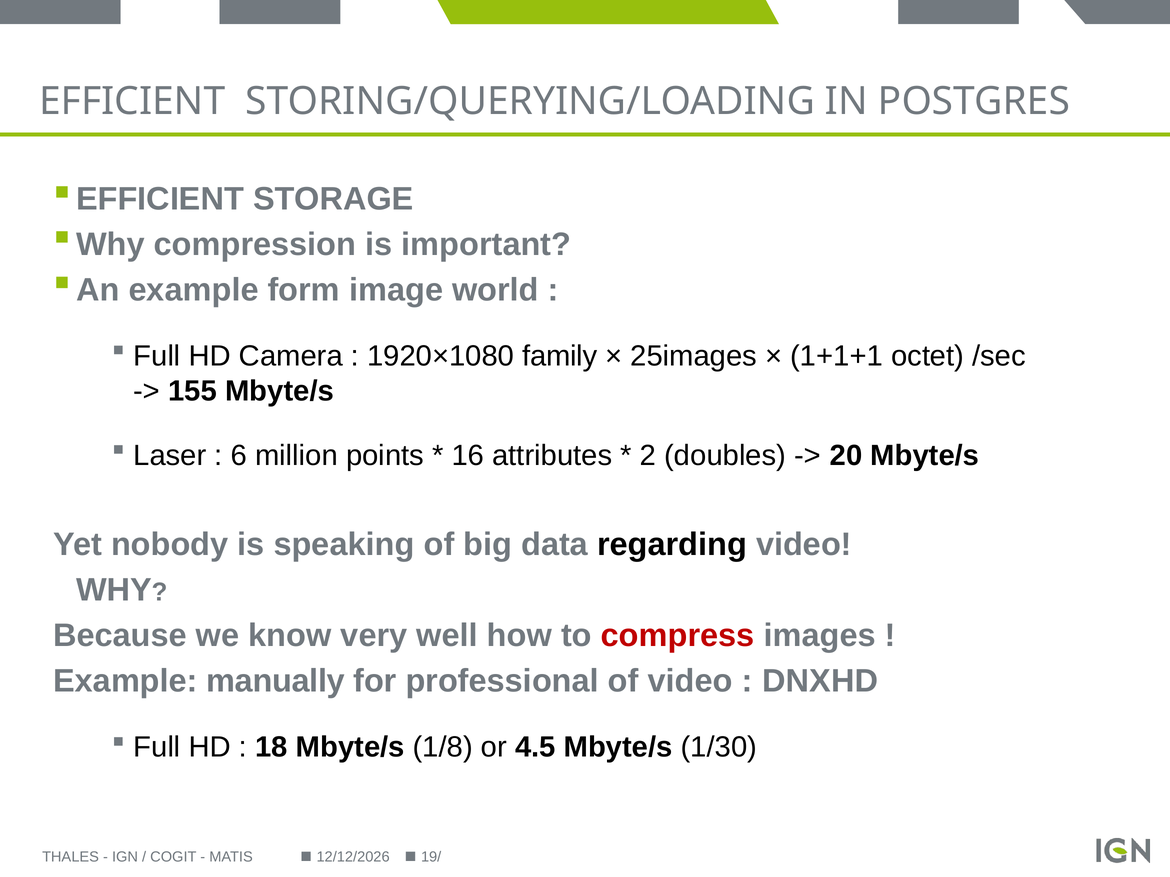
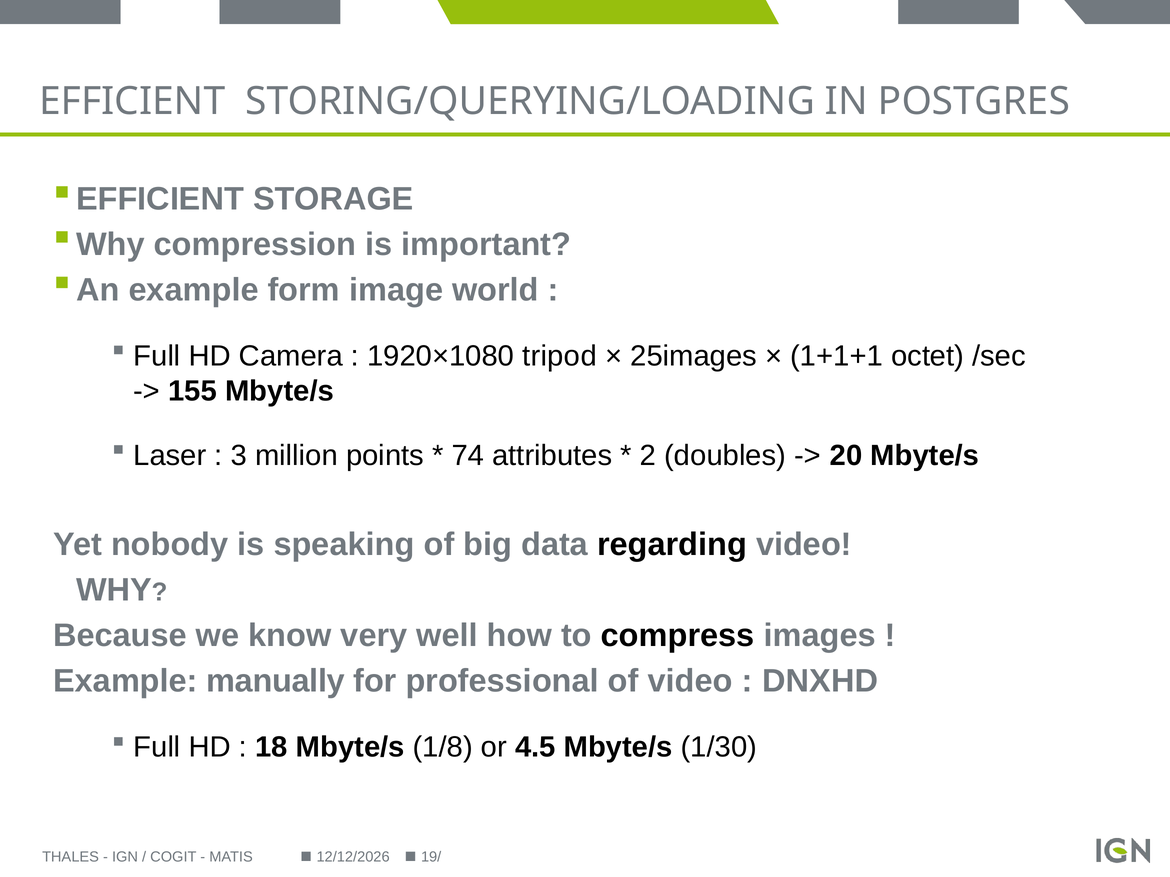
family: family -> tripod
6: 6 -> 3
16: 16 -> 74
compress colour: red -> black
